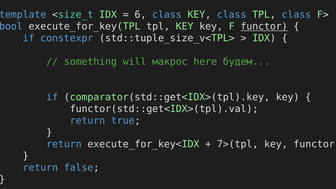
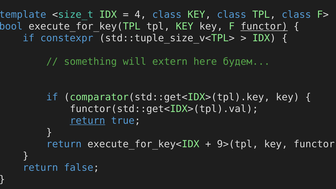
6: 6 -> 4
макрос: макрос -> extern
return at (88, 121) underline: none -> present
7>(tpl: 7>(tpl -> 9>(tpl
